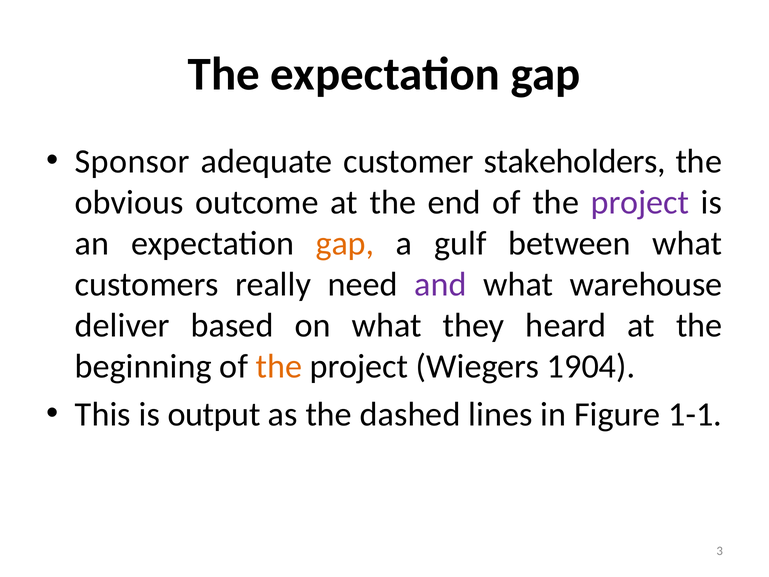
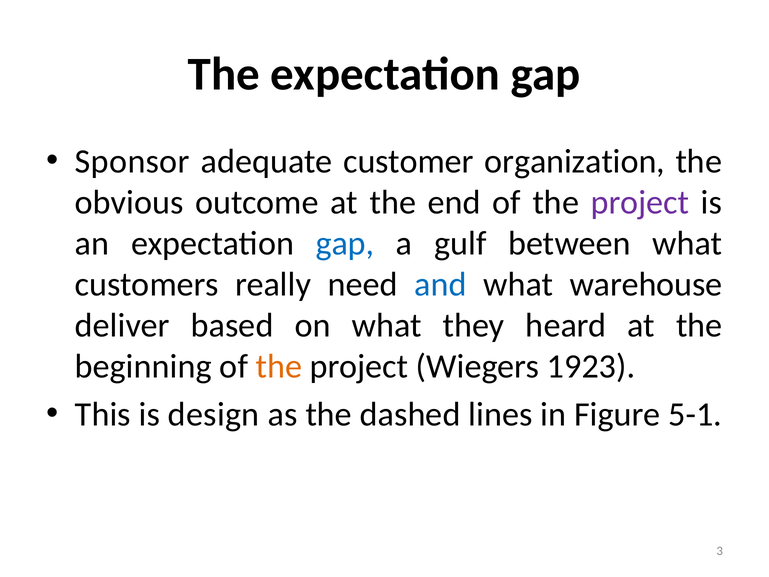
stakeholders: stakeholders -> organization
gap at (345, 243) colour: orange -> blue
and colour: purple -> blue
1904: 1904 -> 1923
output: output -> design
1-1: 1-1 -> 5-1
